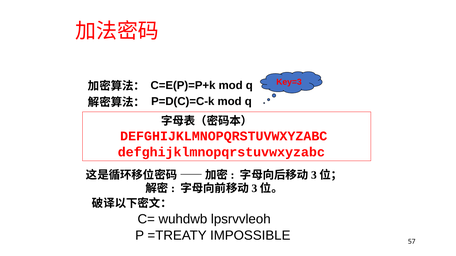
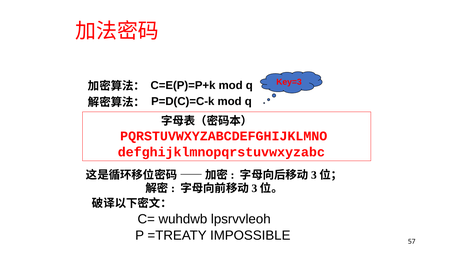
DEFGHIJKLMNOPQRSTUVWXYZABC at (224, 136): DEFGHIJKLMNOPQRSTUVWXYZABC -> PQRSTUVWXYZABCDEFGHIJKLMNO
